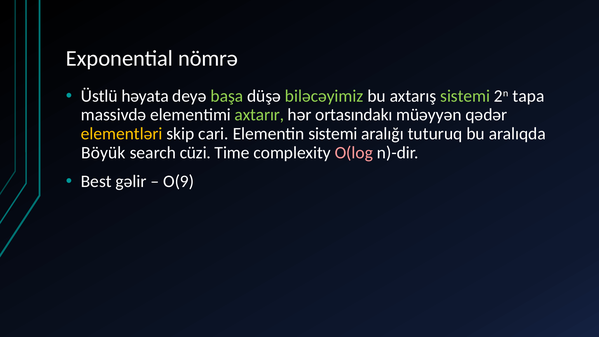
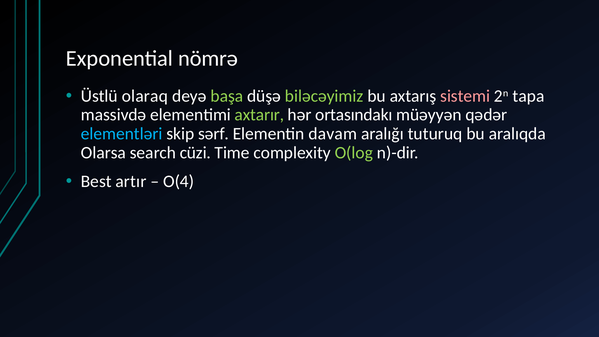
həyata: həyata -> olaraq
sistemi at (465, 96) colour: light green -> pink
elementləri colour: yellow -> light blue
cari: cari -> sərf
Elementin sistemi: sistemi -> davam
Böyük: Böyük -> Olarsa
O(log colour: pink -> light green
gəlir: gəlir -> artır
O(9: O(9 -> O(4
